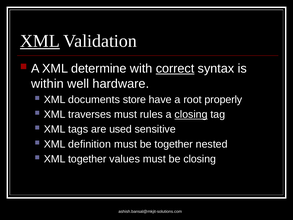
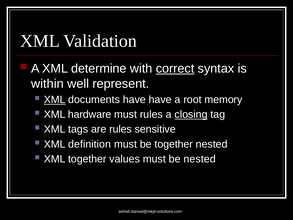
XML at (40, 41) underline: present -> none
hardware: hardware -> represent
XML at (55, 100) underline: none -> present
documents store: store -> have
properly: properly -> memory
traverses: traverses -> hardware
are used: used -> rules
be closing: closing -> nested
